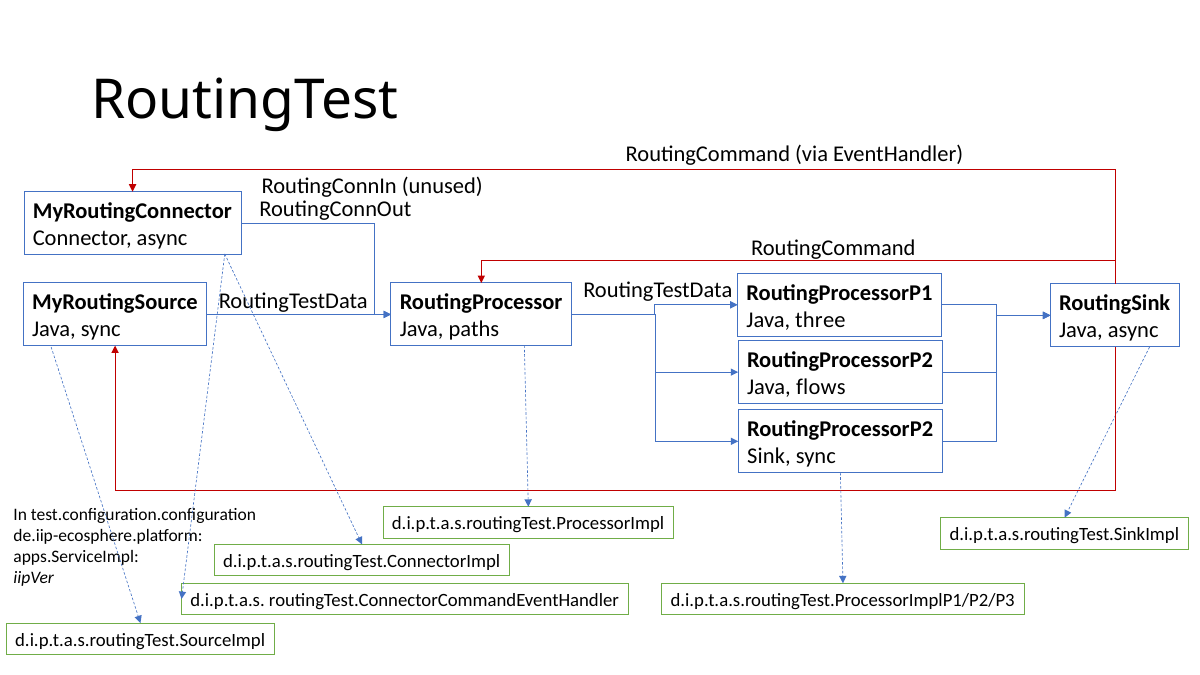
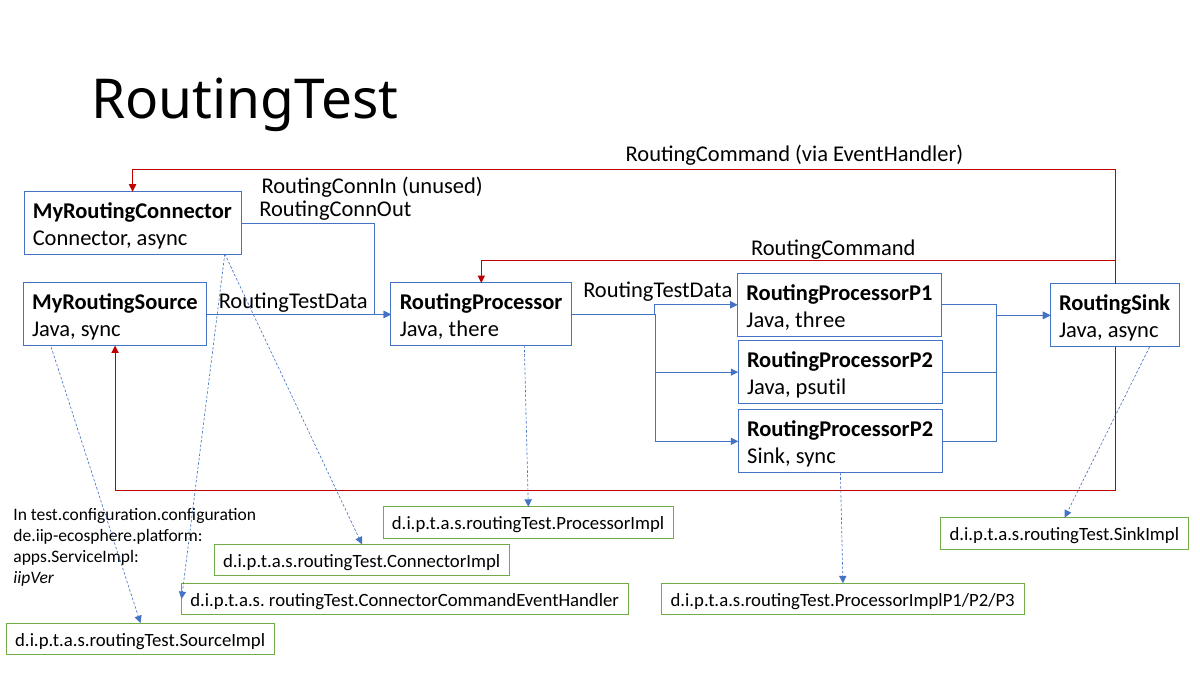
paths: paths -> there
flows: flows -> psutil
